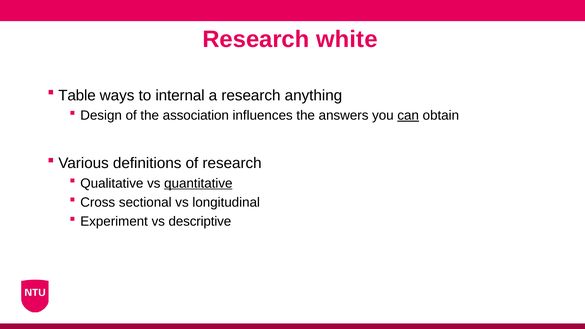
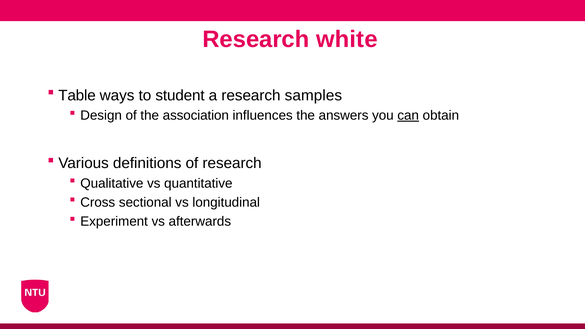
internal: internal -> student
anything: anything -> samples
quantitative underline: present -> none
descriptive: descriptive -> afterwards
